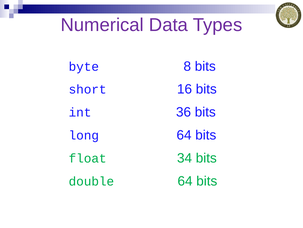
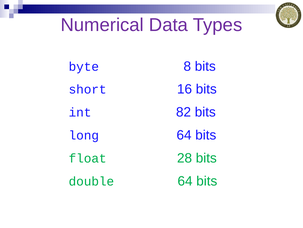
36: 36 -> 82
34: 34 -> 28
